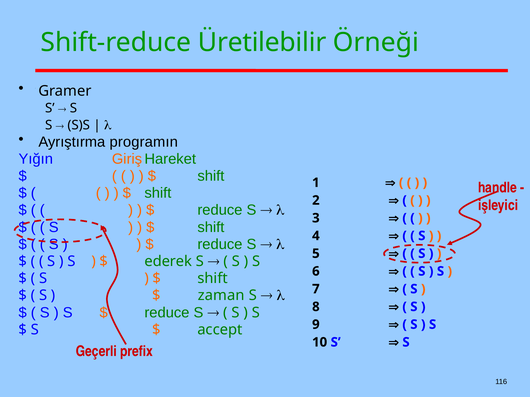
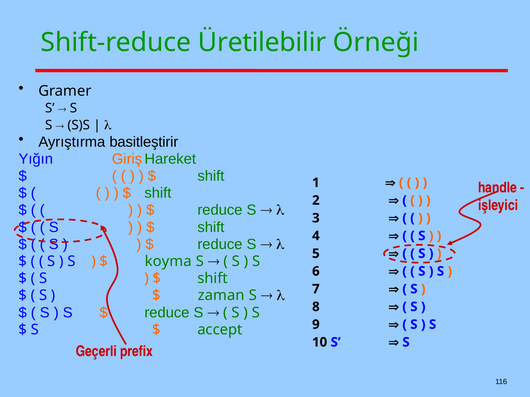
programın: programın -> basitleştirir
ederek: ederek -> koyma
